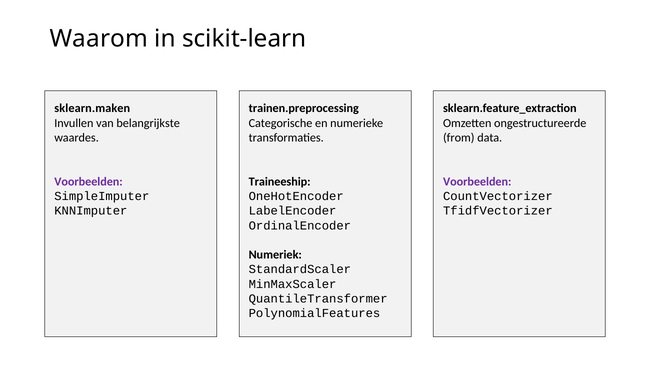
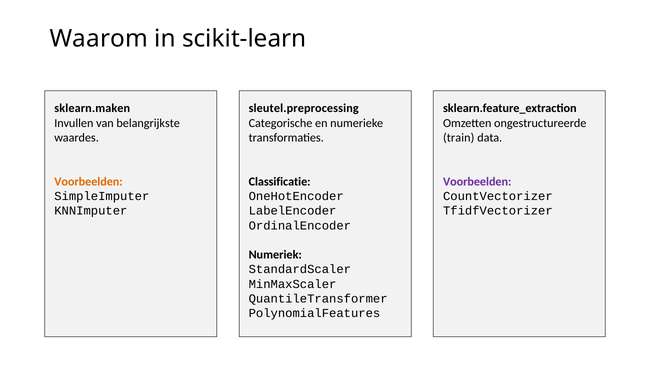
trainen.preprocessing: trainen.preprocessing -> sleutel.preprocessing
from: from -> train
Voorbeelden at (88, 181) colour: purple -> orange
Traineeship: Traineeship -> Classificatie
